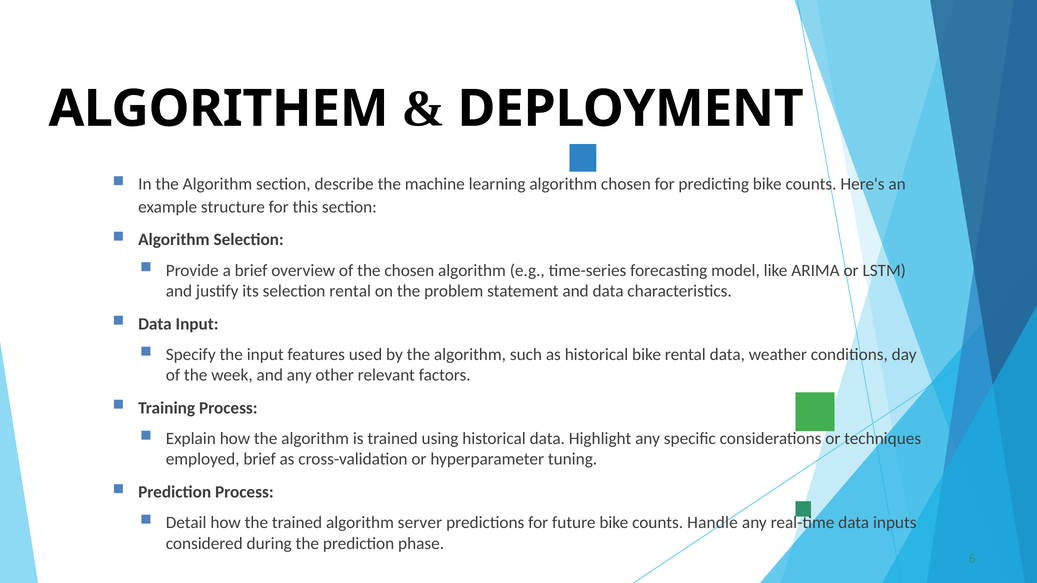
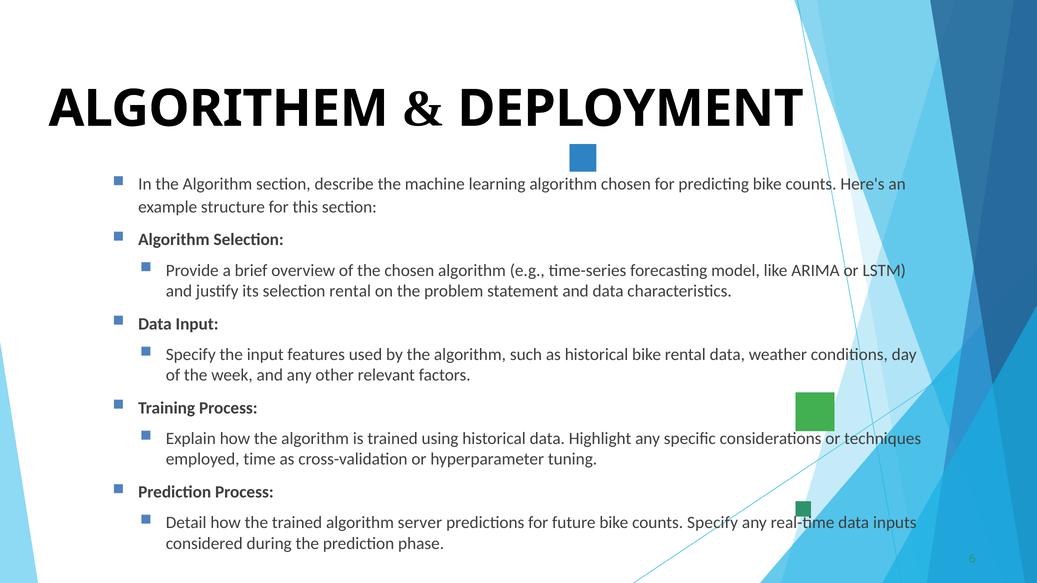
employed brief: brief -> time
counts Handle: Handle -> Specify
